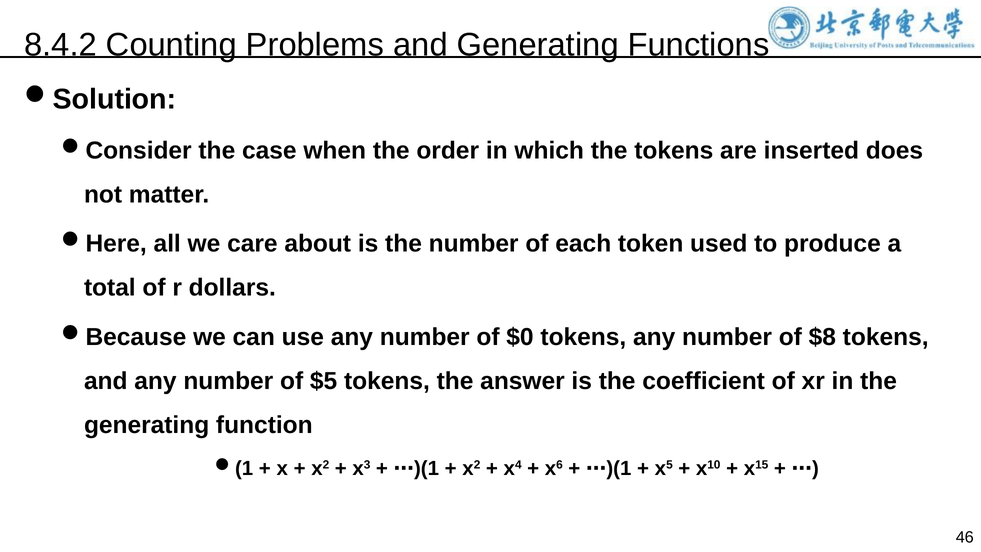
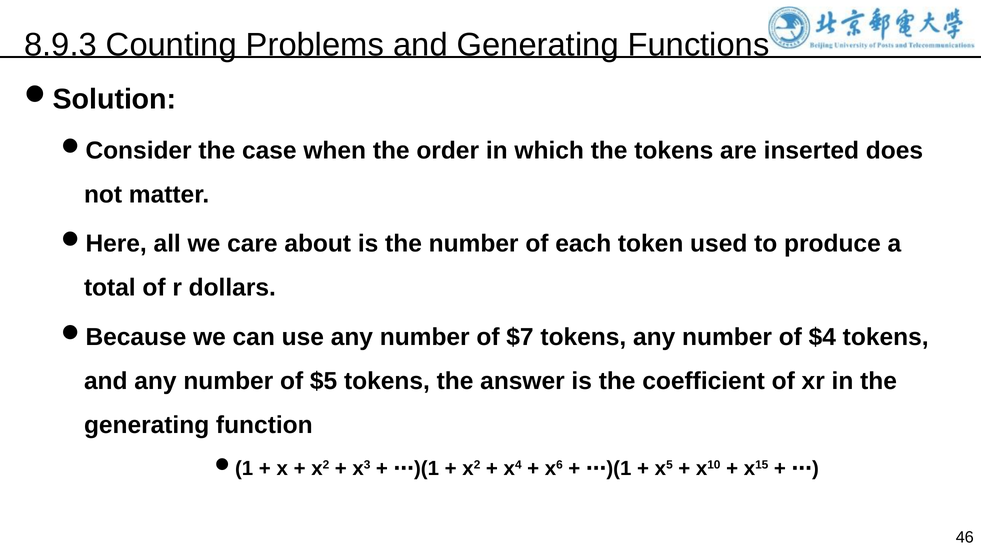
8.4.2: 8.4.2 -> 8.9.3
$0: $0 -> $7
$8: $8 -> $4
